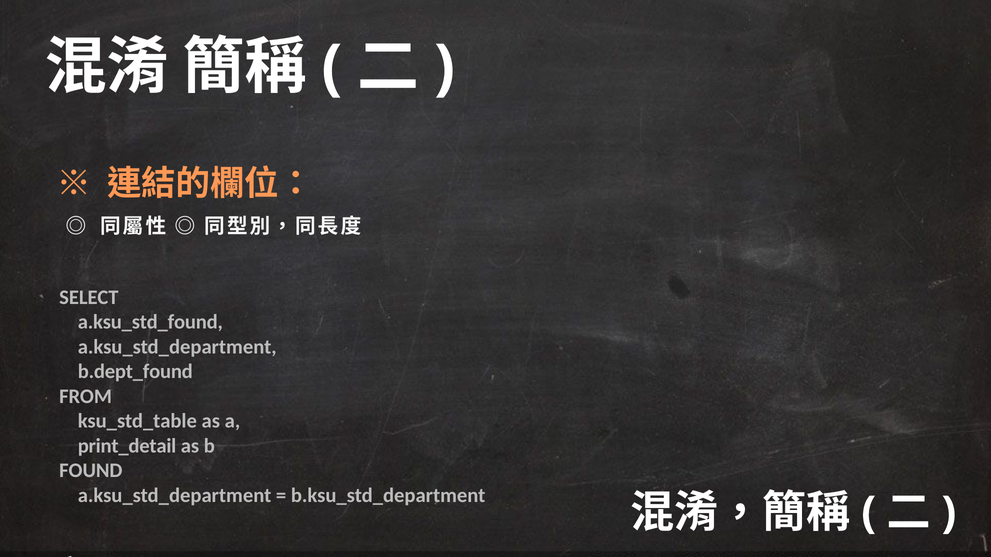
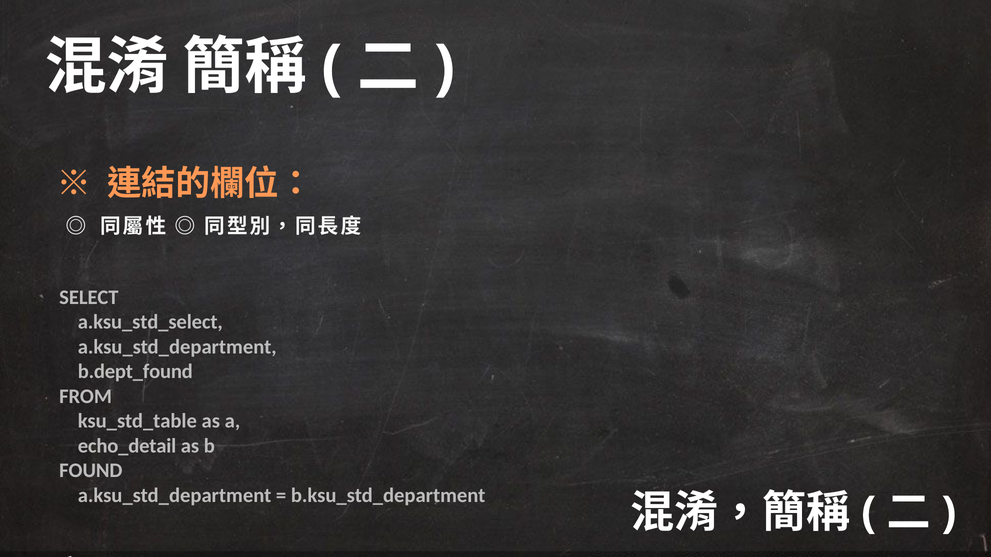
a.ksu_std_found: a.ksu_std_found -> a.ksu_std_select
print_detail: print_detail -> echo_detail
